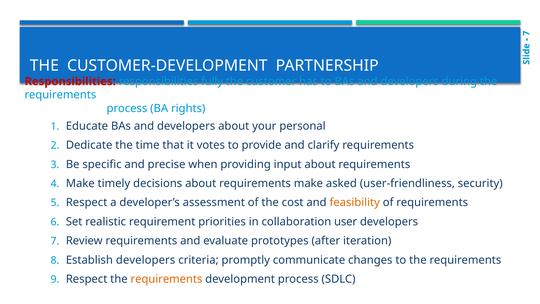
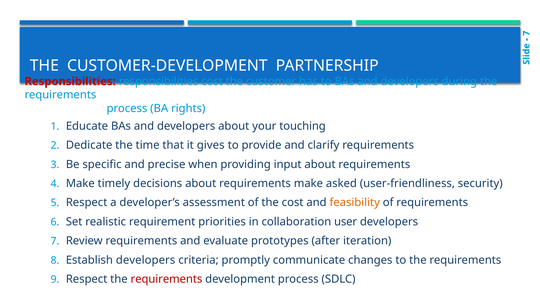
responsibilities fully: fully -> cost
personal: personal -> touching
votes: votes -> gives
requirements at (166, 279) colour: orange -> red
